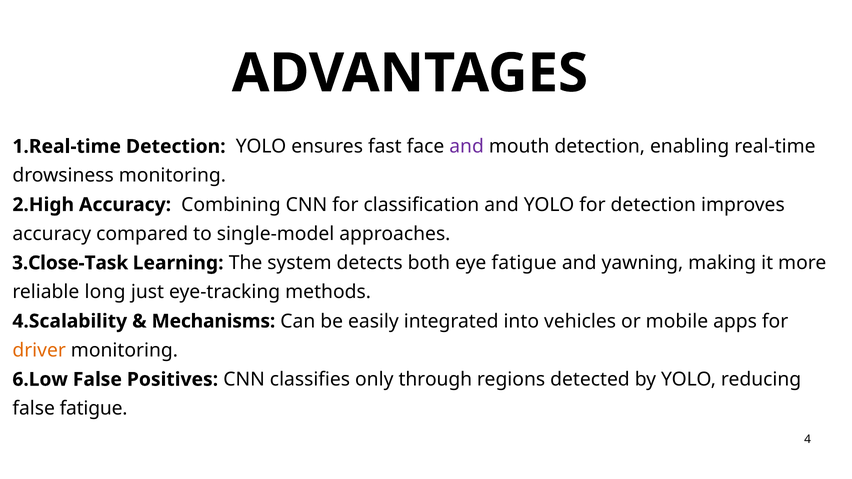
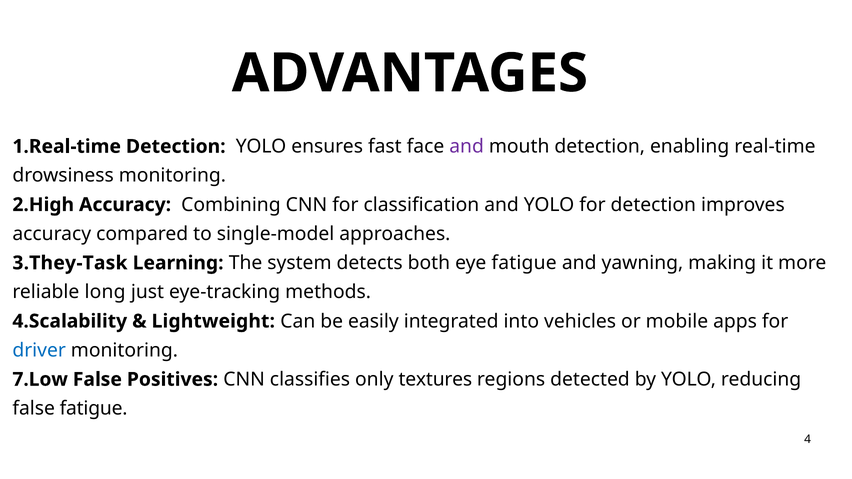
3.Close-Task: 3.Close-Task -> 3.They-Task
Mechanisms: Mechanisms -> Lightweight
driver colour: orange -> blue
6.Low: 6.Low -> 7.Low
through: through -> textures
